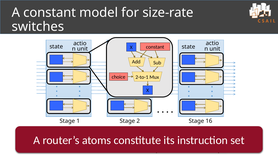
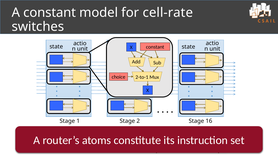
size-rate: size-rate -> cell-rate
